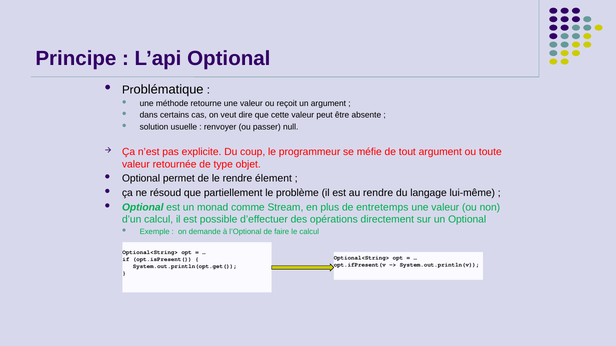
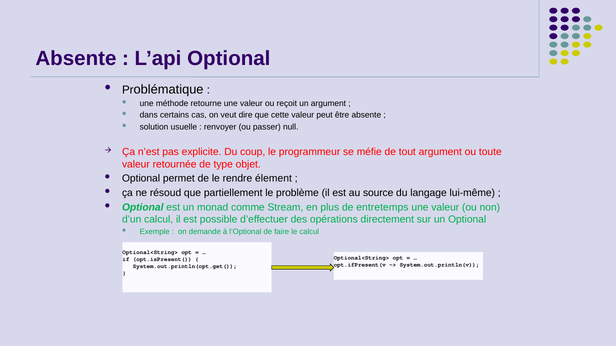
Principe at (76, 58): Principe -> Absente
au rendre: rendre -> source
